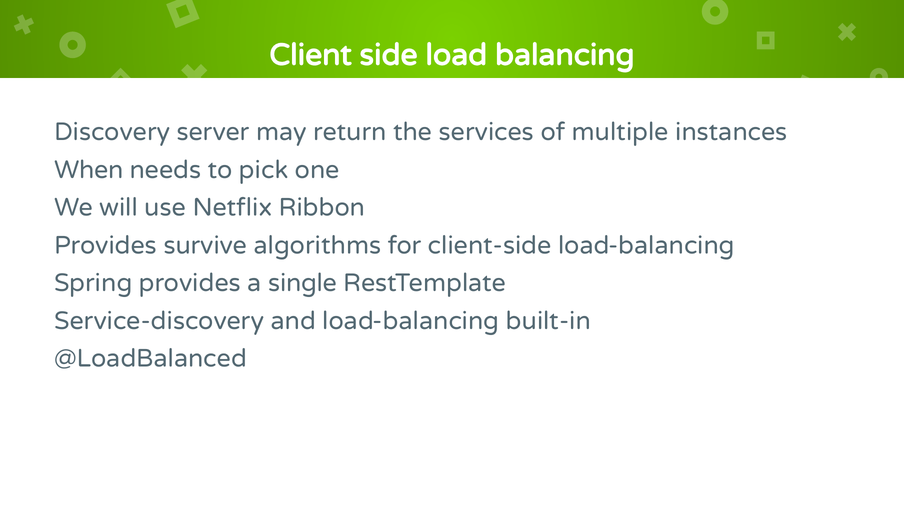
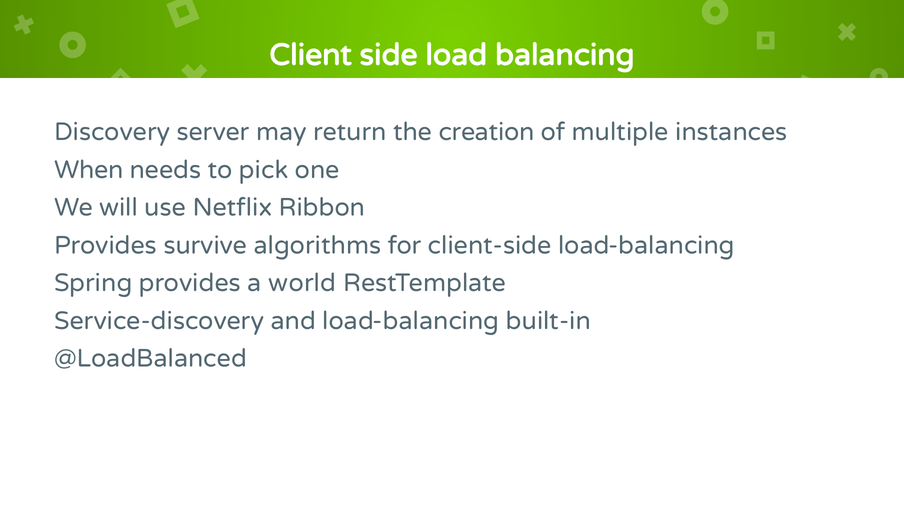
services: services -> creation
single: single -> world
